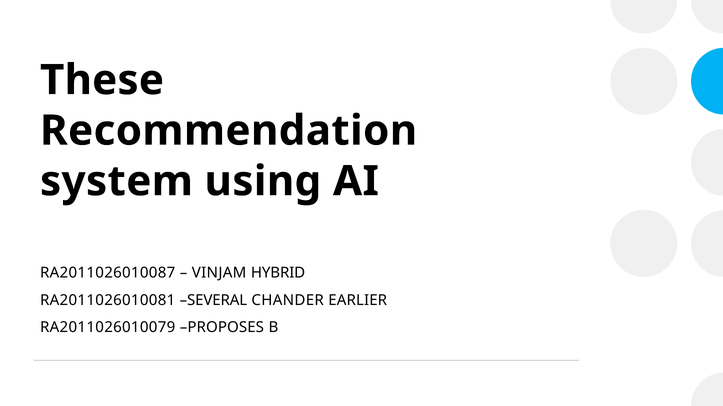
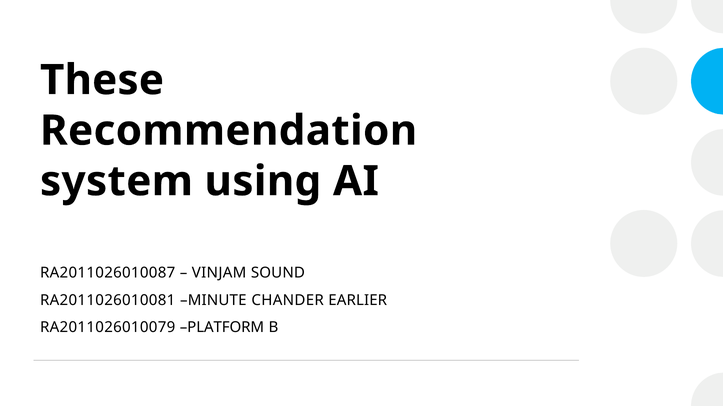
HYBRID: HYBRID -> SOUND
SEVERAL: SEVERAL -> MINUTE
PROPOSES: PROPOSES -> PLATFORM
